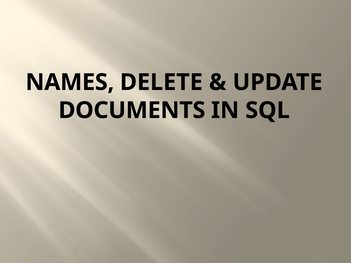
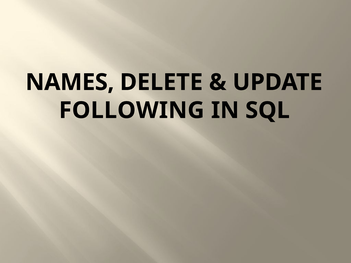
DOCUMENTS: DOCUMENTS -> FOLLOWING
